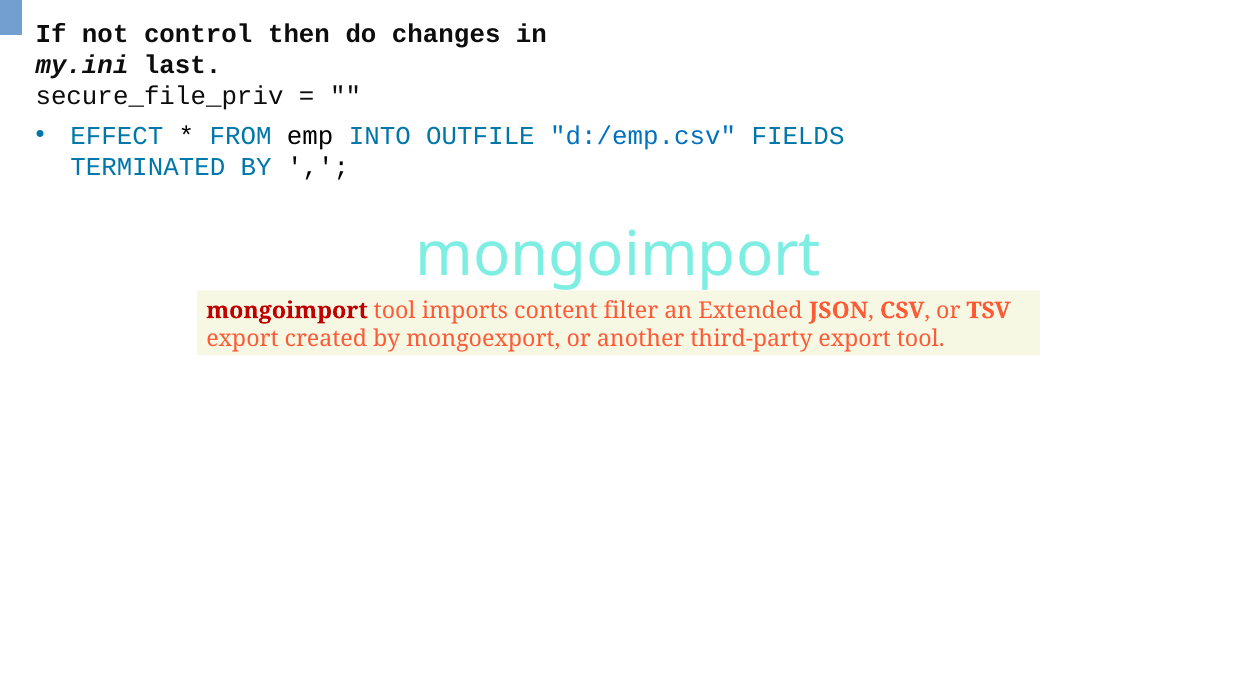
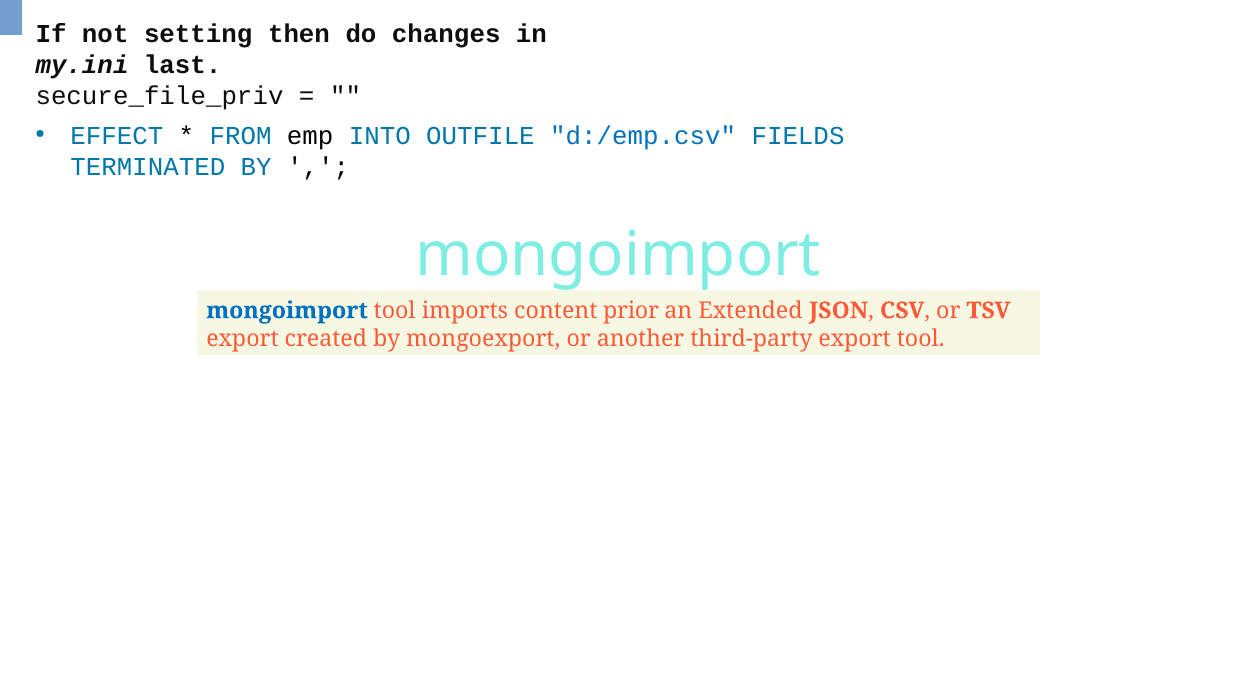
control: control -> setting
mongoimport at (287, 310) colour: red -> blue
filter: filter -> prior
